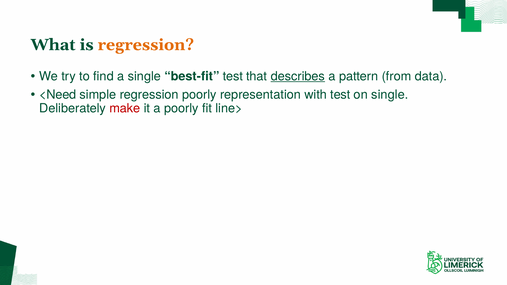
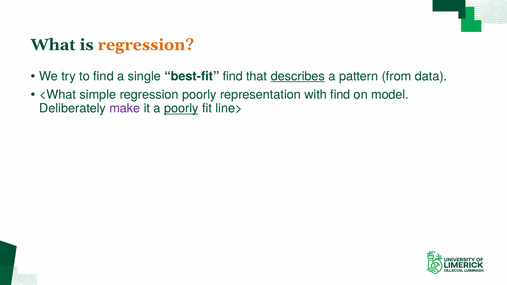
best-fit test: test -> find
<Need: <Need -> <What
with test: test -> find
on single: single -> model
make colour: red -> purple
poorly at (181, 109) underline: none -> present
